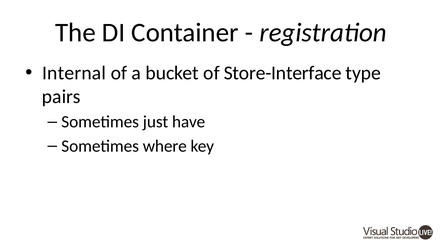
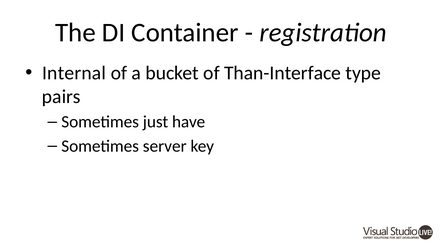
Store-Interface: Store-Interface -> Than-Interface
where: where -> server
